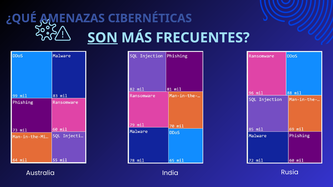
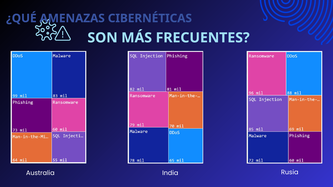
SON underline: present -> none
